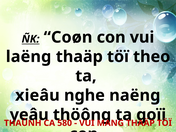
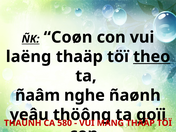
theo underline: none -> present
xieâu: xieâu -> ñaâm
naëng: naëng -> ñaønh
